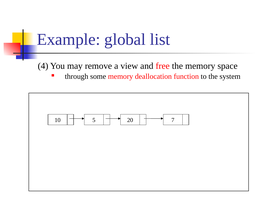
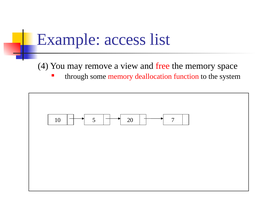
global: global -> access
